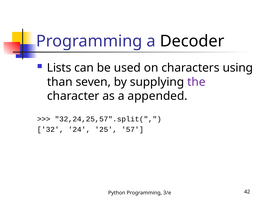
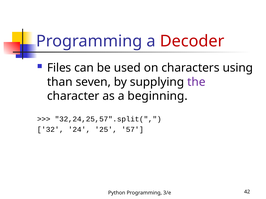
Decoder colour: black -> red
Lists: Lists -> Files
appended: appended -> beginning
